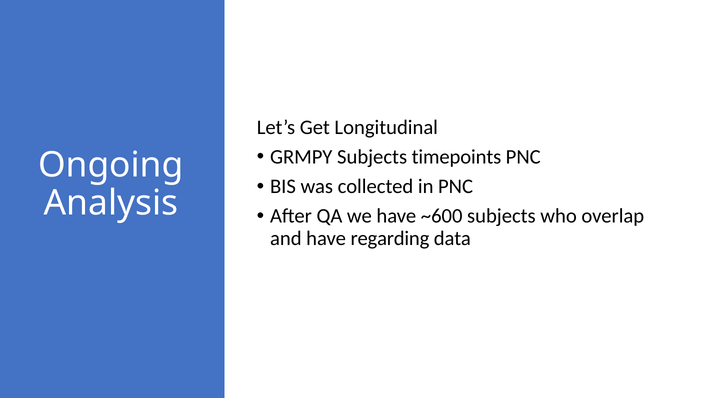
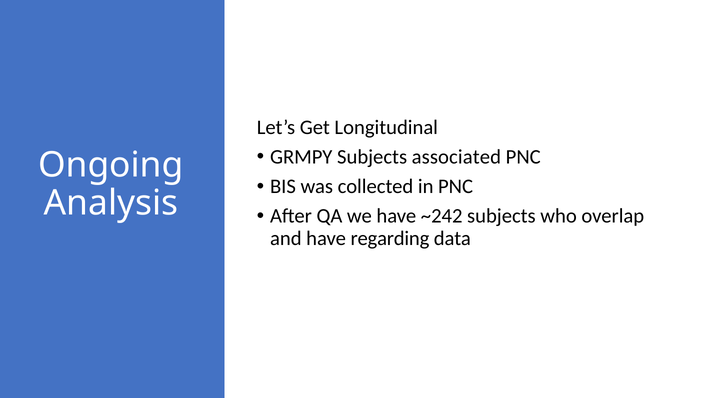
timepoints: timepoints -> associated
~600: ~600 -> ~242
